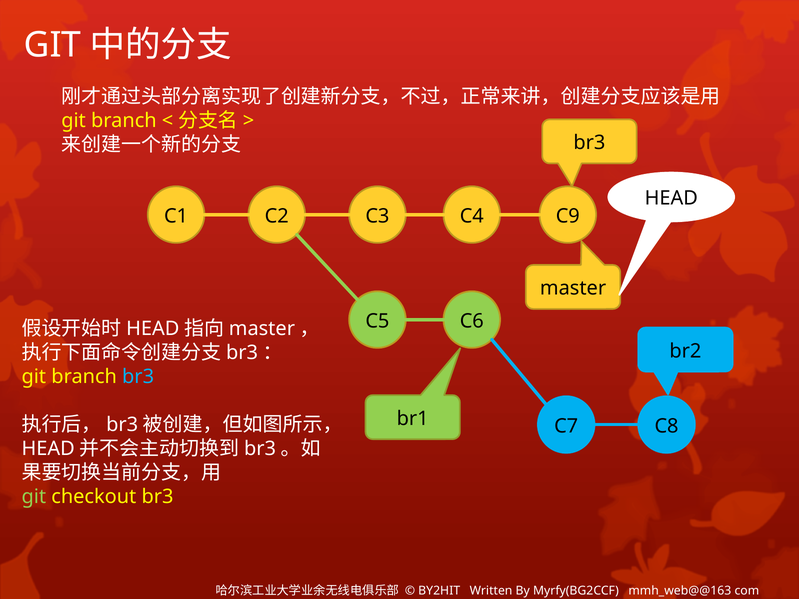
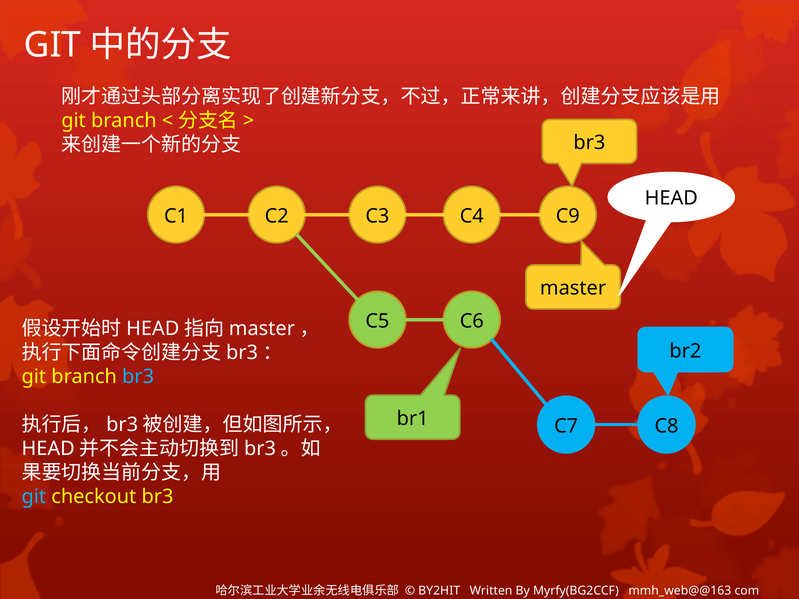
git at (34, 497) colour: light green -> light blue
